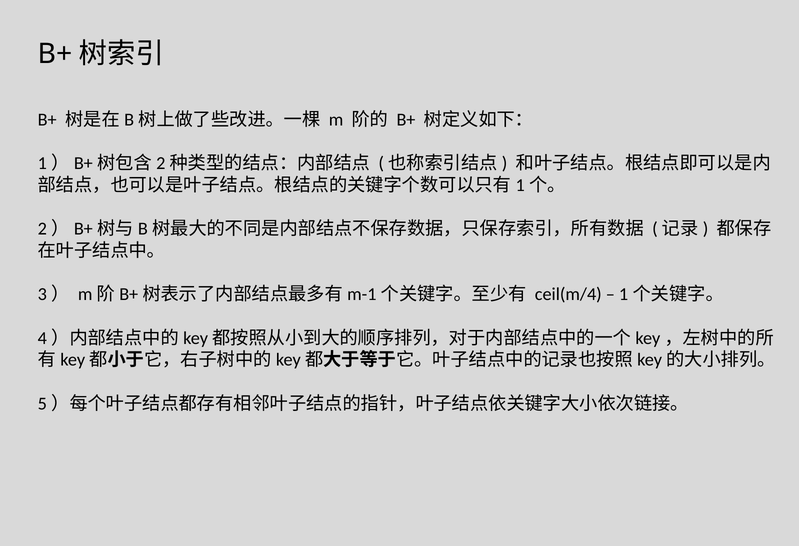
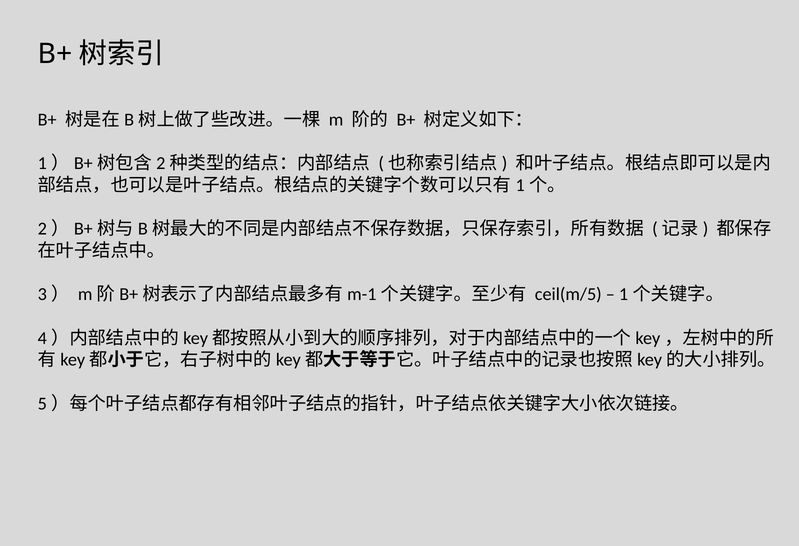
ceil(m/4: ceil(m/4 -> ceil(m/5
